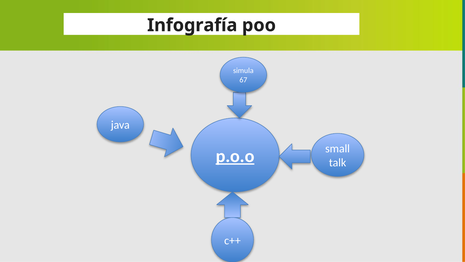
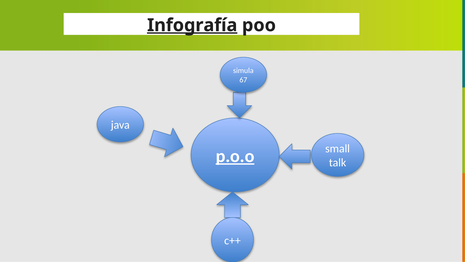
Infografía underline: none -> present
